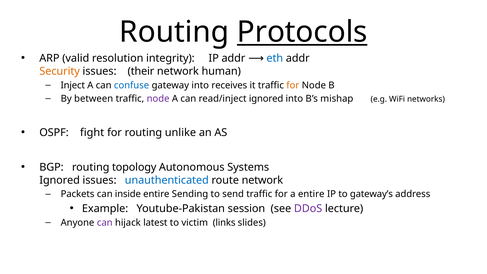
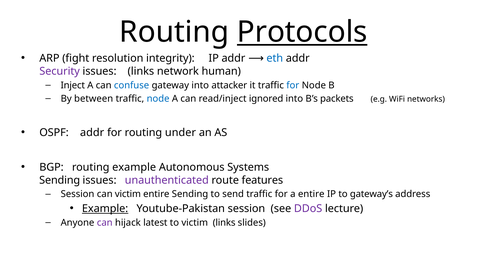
valid: valid -> fight
Security colour: orange -> purple
issues their: their -> links
receives: receives -> attacker
for at (293, 85) colour: orange -> blue
node at (158, 99) colour: purple -> blue
mishap: mishap -> packets
OSPF fight: fight -> addr
unlike: unlike -> under
routing topology: topology -> example
Ignored at (60, 180): Ignored -> Sending
unauthenticated colour: blue -> purple
route network: network -> features
Packets at (78, 194): Packets -> Session
can inside: inside -> victim
Example at (105, 209) underline: none -> present
